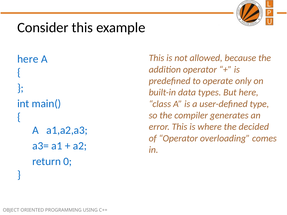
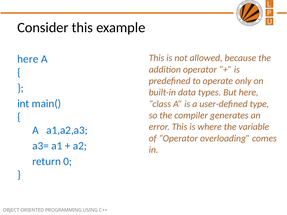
decided: decided -> variable
